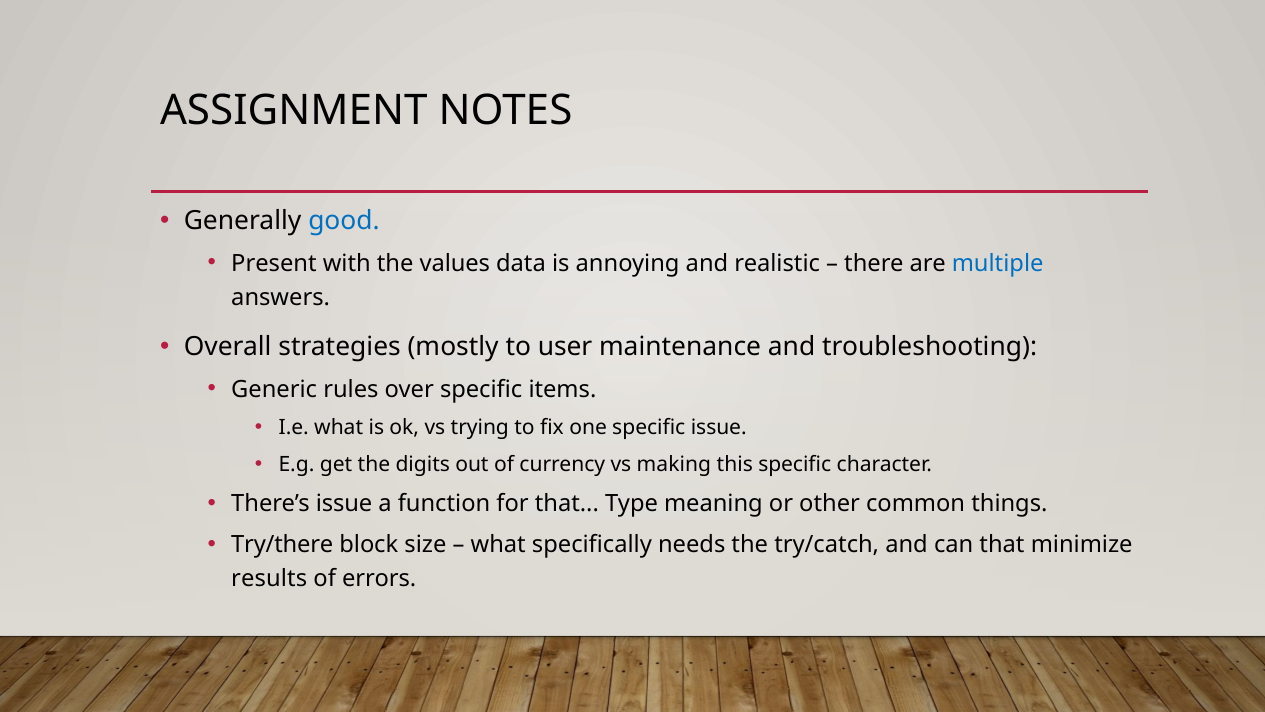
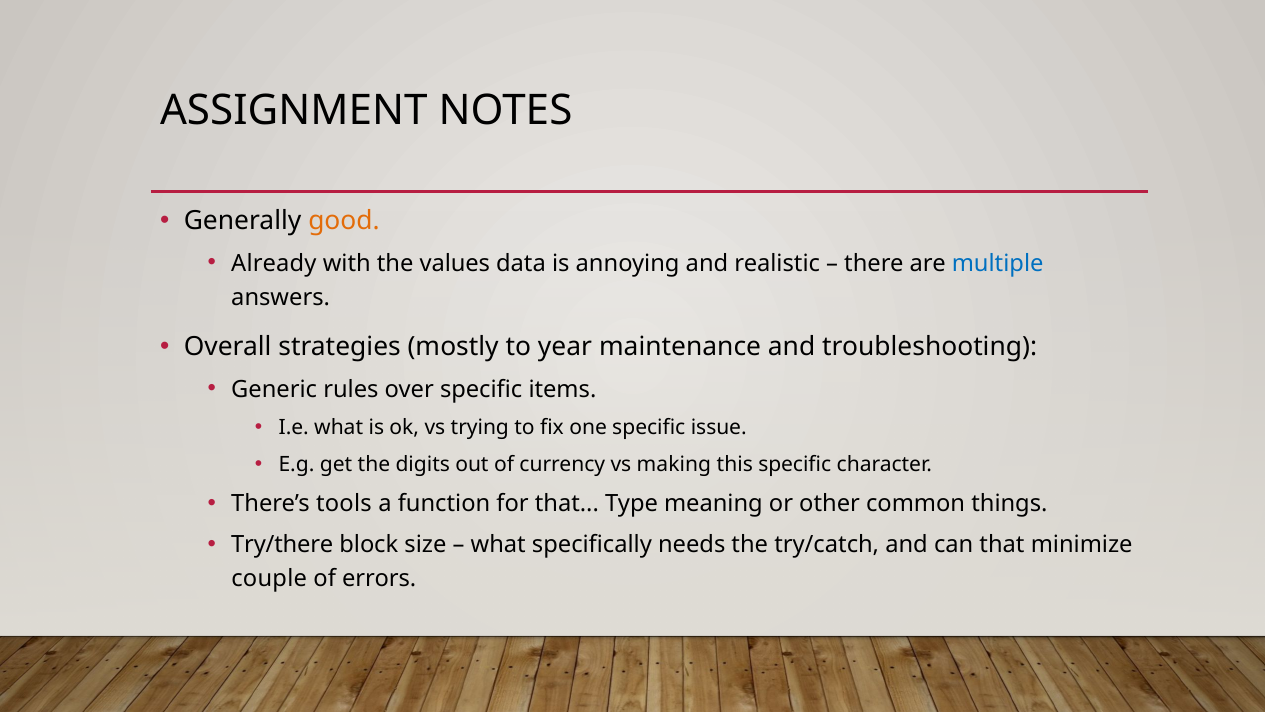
good colour: blue -> orange
Present: Present -> Already
user: user -> year
There’s issue: issue -> tools
results: results -> couple
